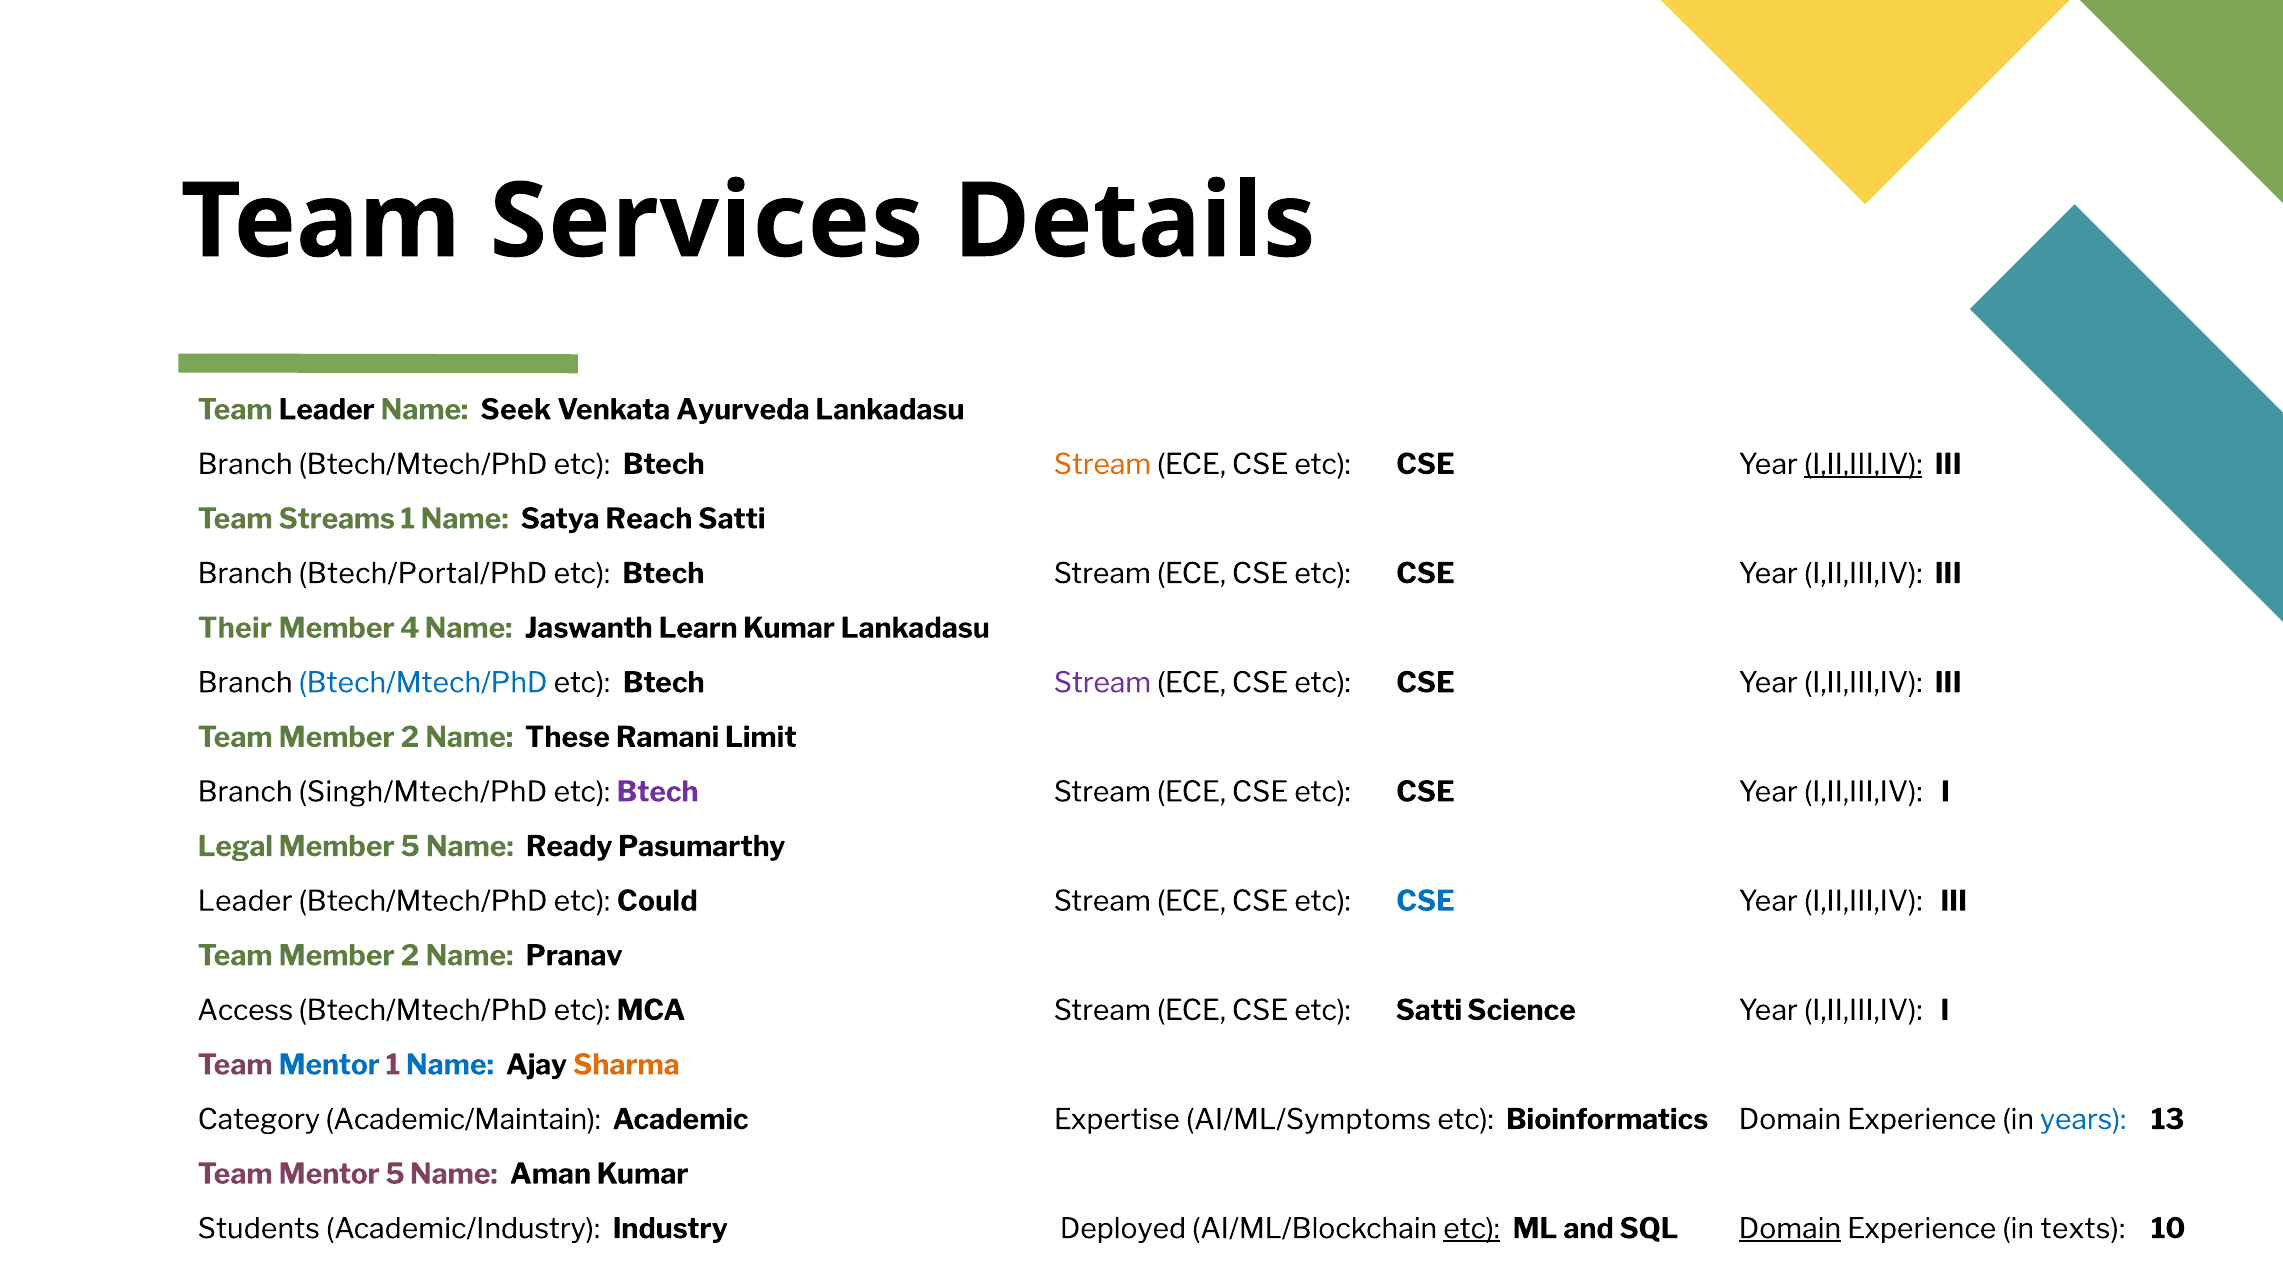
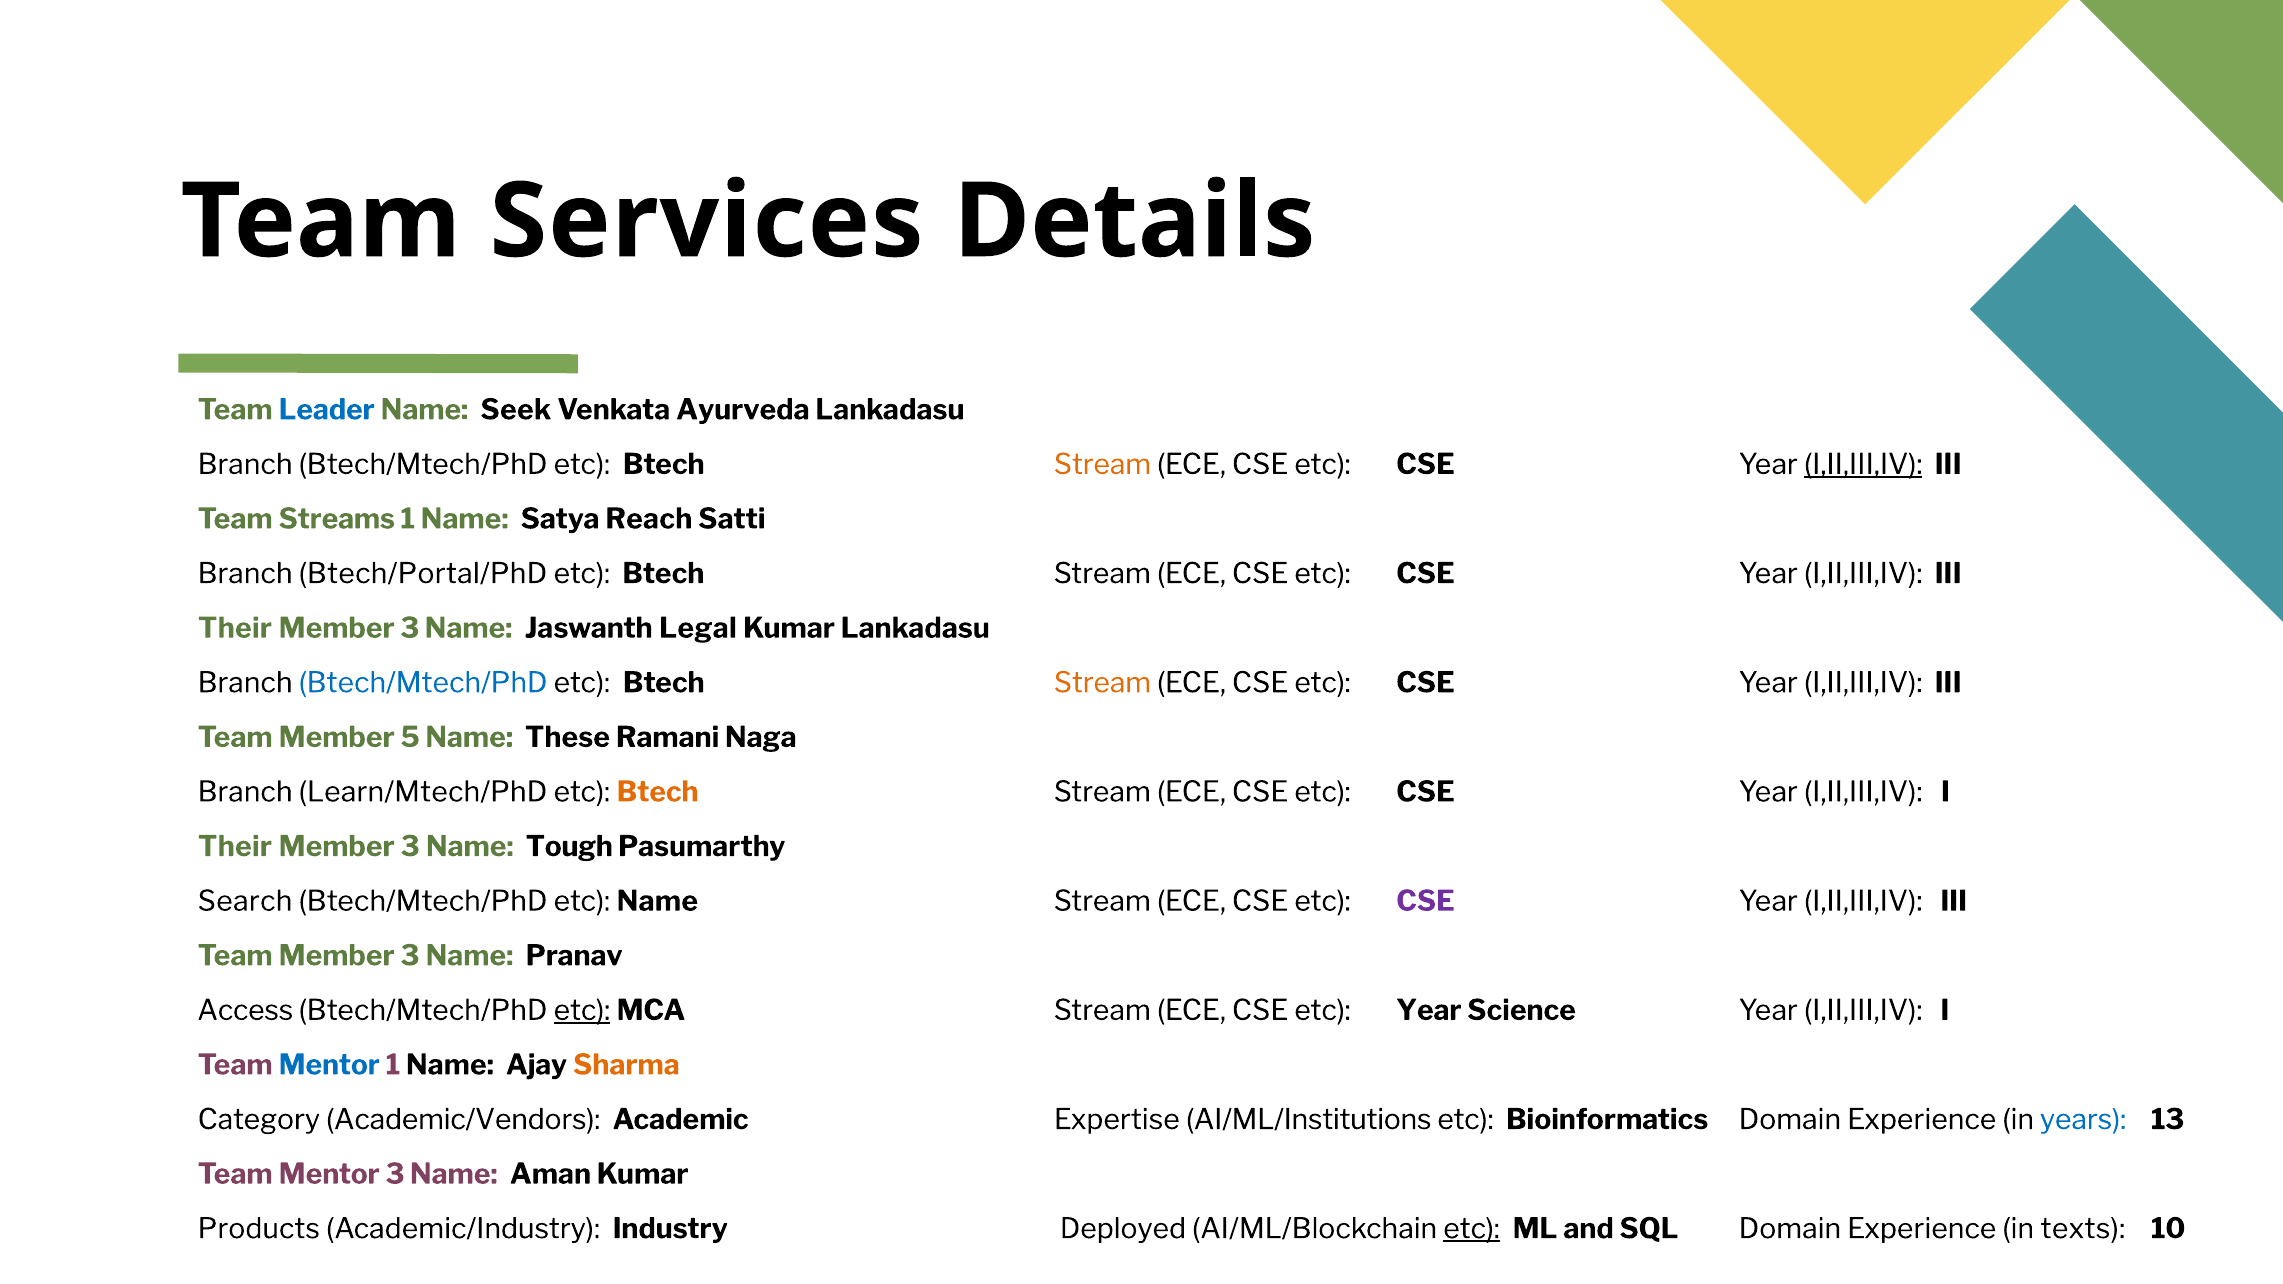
Leader at (327, 410) colour: black -> blue
4 at (410, 628): 4 -> 3
Learn: Learn -> Legal
Stream at (1102, 683) colour: purple -> orange
2 at (410, 738): 2 -> 5
Limit: Limit -> Naga
Singh/Mtech/PhD: Singh/Mtech/PhD -> Learn/Mtech/PhD
Btech at (658, 792) colour: purple -> orange
Legal at (235, 847): Legal -> Their
5 at (410, 847): 5 -> 3
Ready: Ready -> Tough
Leader at (245, 901): Leader -> Search
etc Could: Could -> Name
CSE at (1425, 901) colour: blue -> purple
2 at (410, 956): 2 -> 3
etc at (582, 1011) underline: none -> present
etc Satti: Satti -> Year
Name at (450, 1065) colour: blue -> black
Academic/Maintain: Academic/Maintain -> Academic/Vendors
AI/ML/Symptoms: AI/ML/Symptoms -> AI/ML/Institutions
Mentor 5: 5 -> 3
Students: Students -> Products
Domain at (1790, 1229) underline: present -> none
